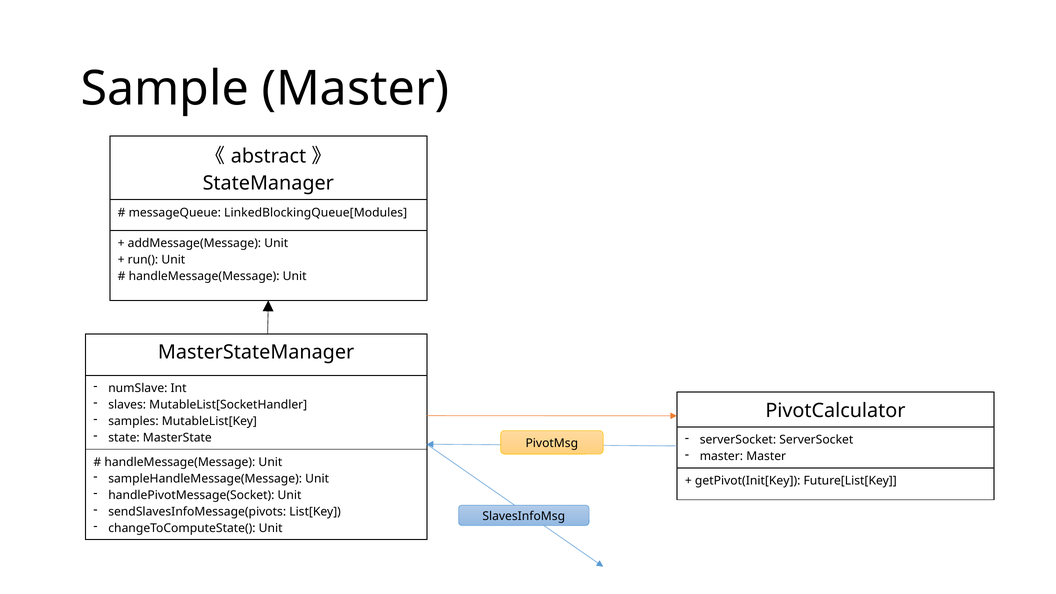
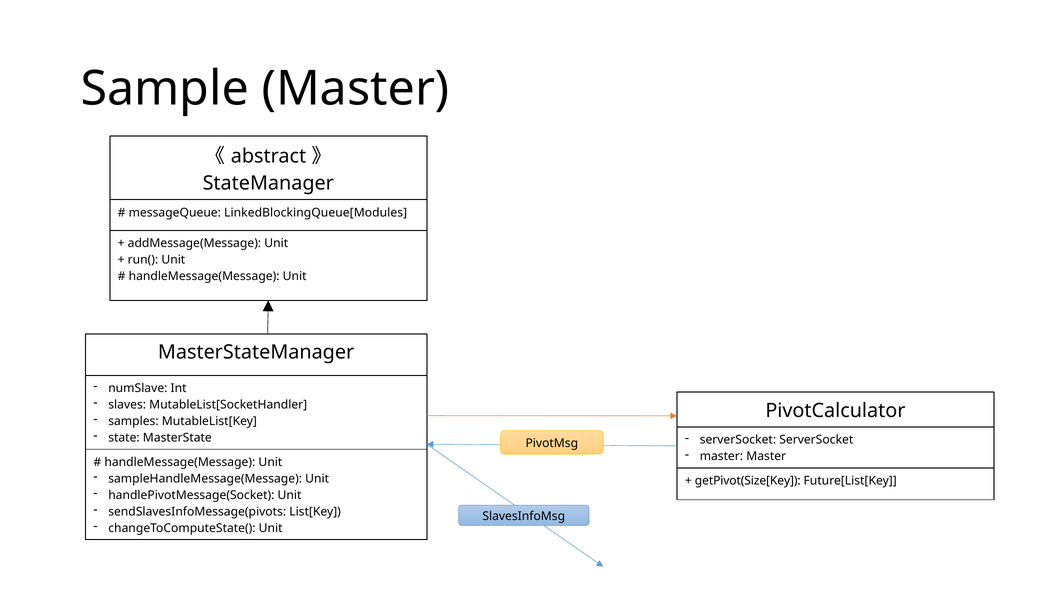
getPivot(Init[Key: getPivot(Init[Key -> getPivot(Size[Key
